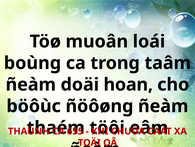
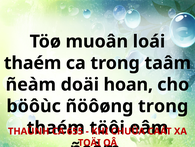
boùng at (32, 63): boùng -> thaém
ñöôøng ñeàm: ñeàm -> trong
